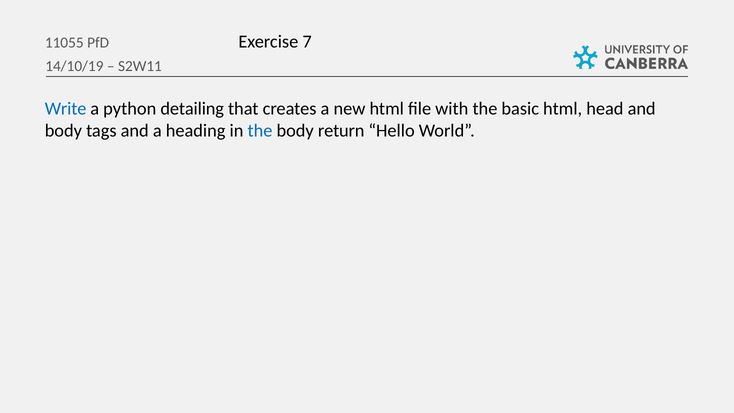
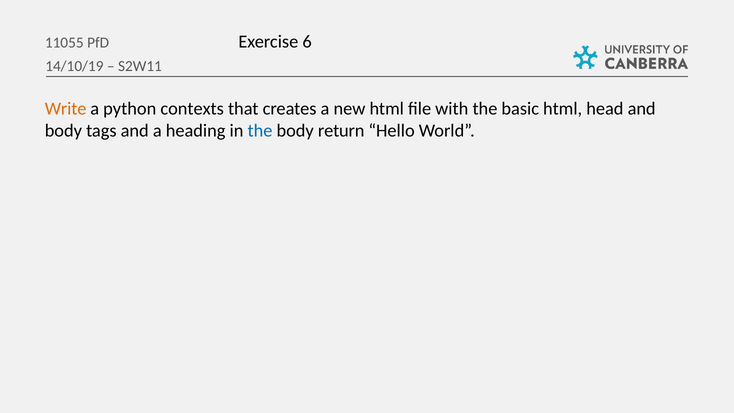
7: 7 -> 6
Write colour: blue -> orange
detailing: detailing -> contexts
